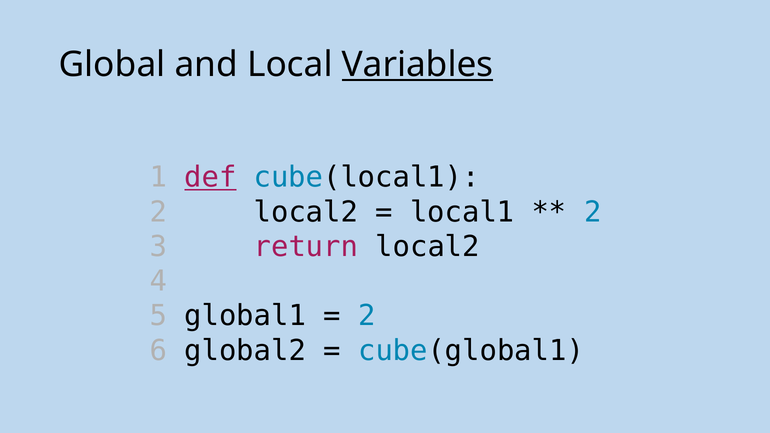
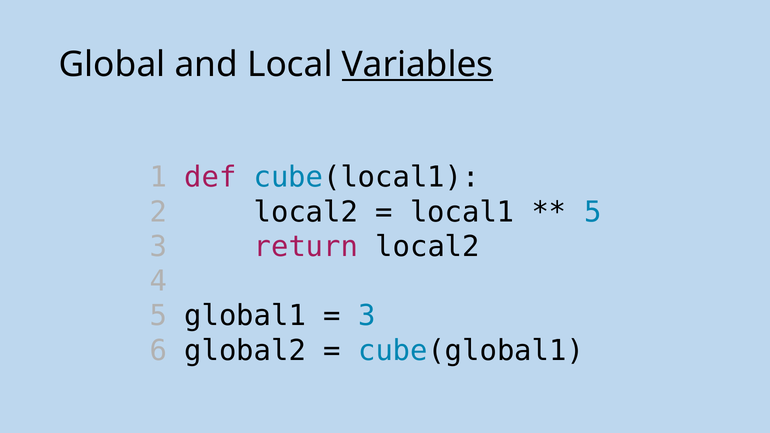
def underline: present -> none
2 at (593, 212): 2 -> 5
2 at (367, 316): 2 -> 3
